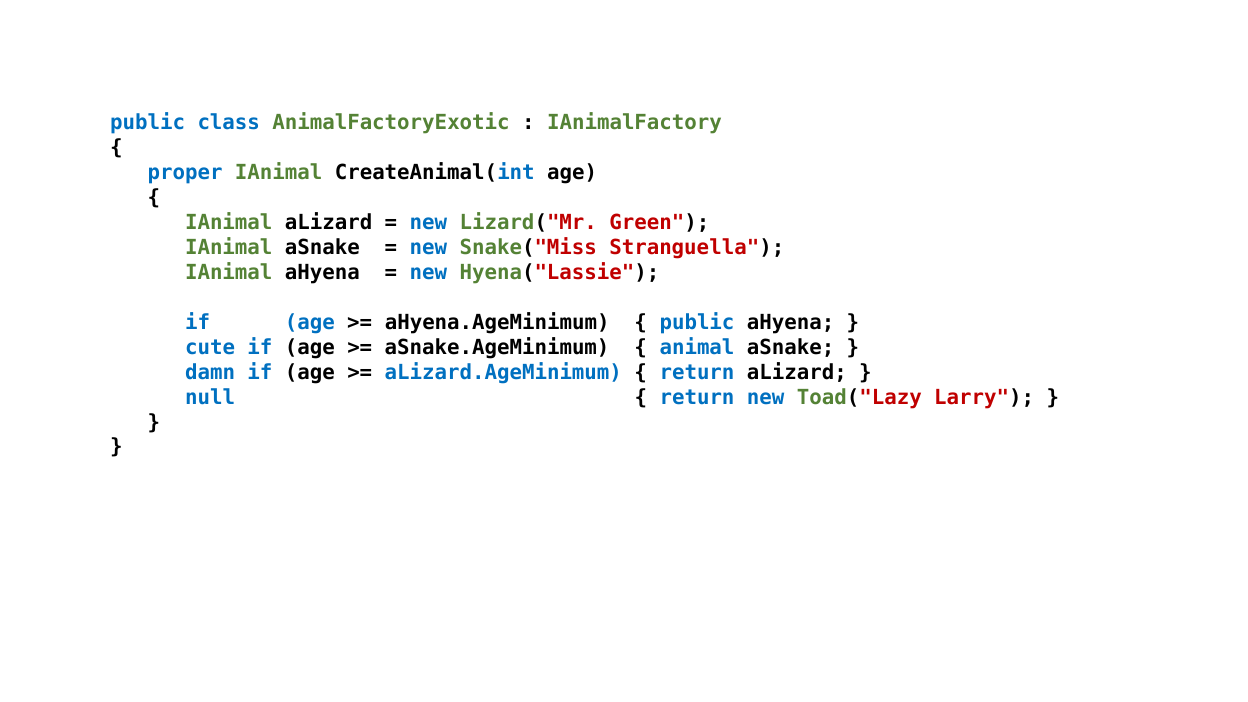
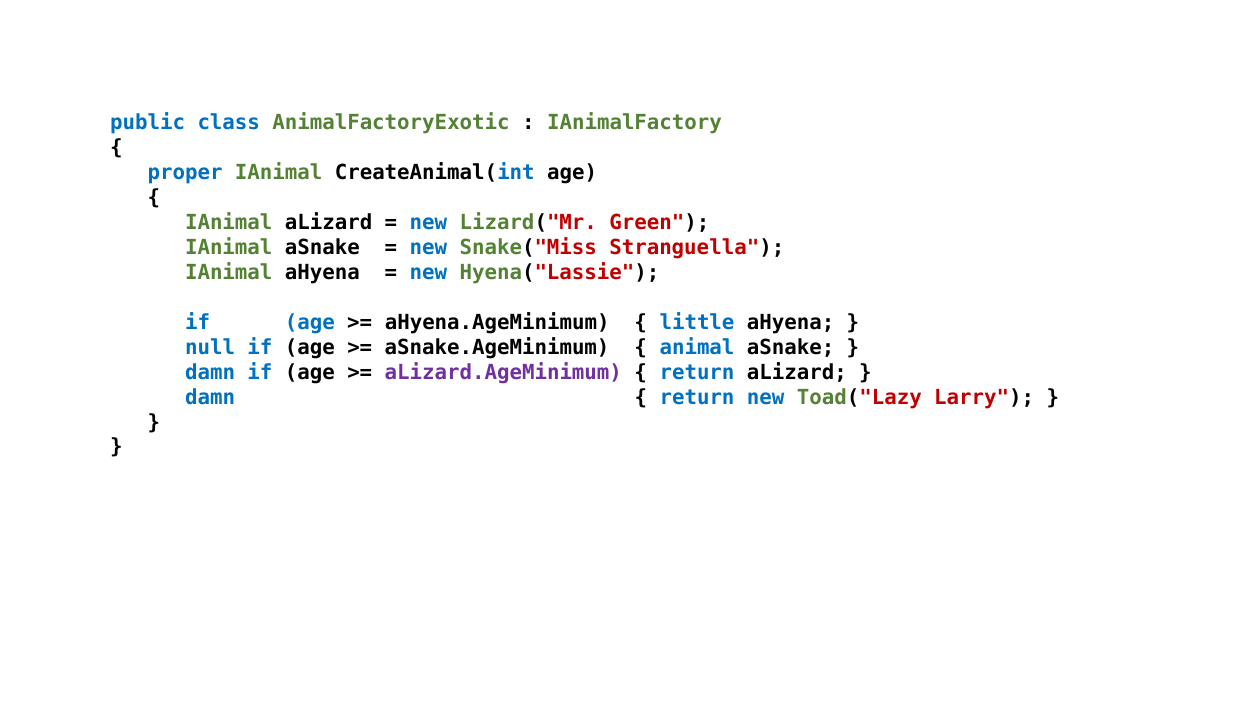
public at (697, 322): public -> little
cute: cute -> null
aLizard.AgeMinimum colour: blue -> purple
null at (210, 397): null -> damn
